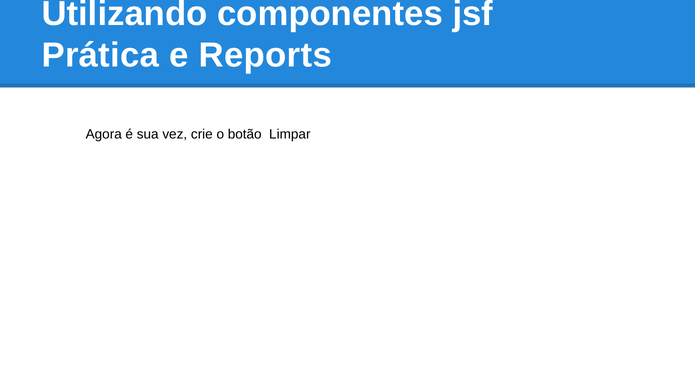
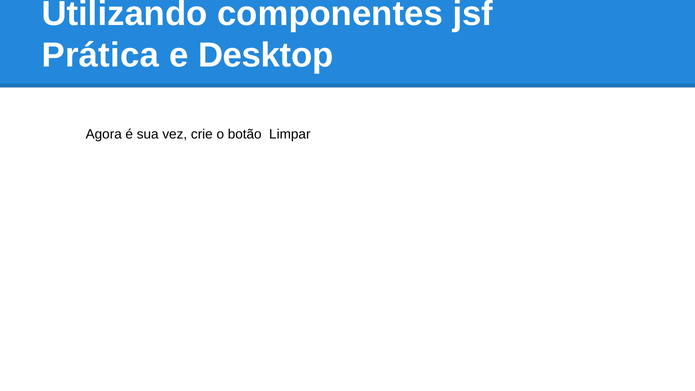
Reports: Reports -> Desktop
